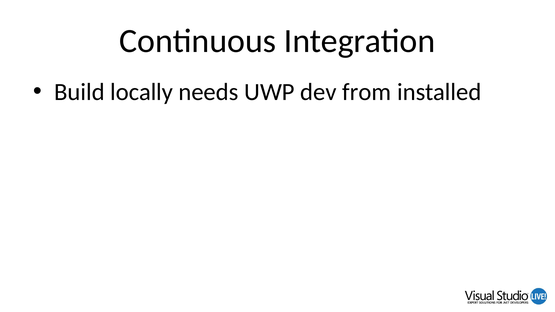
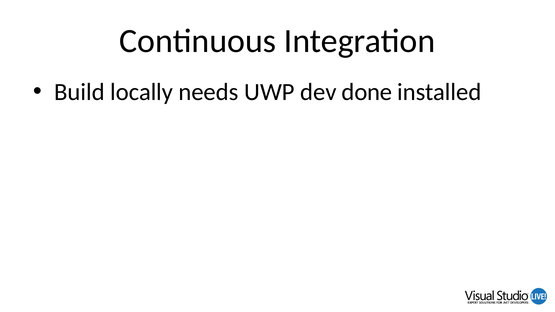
from: from -> done
